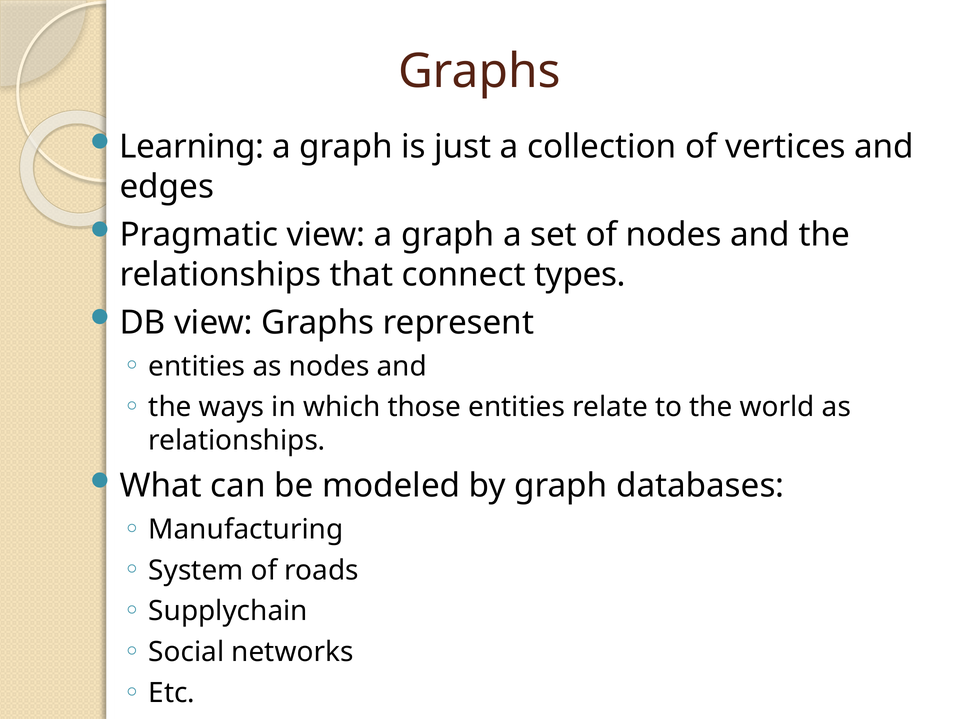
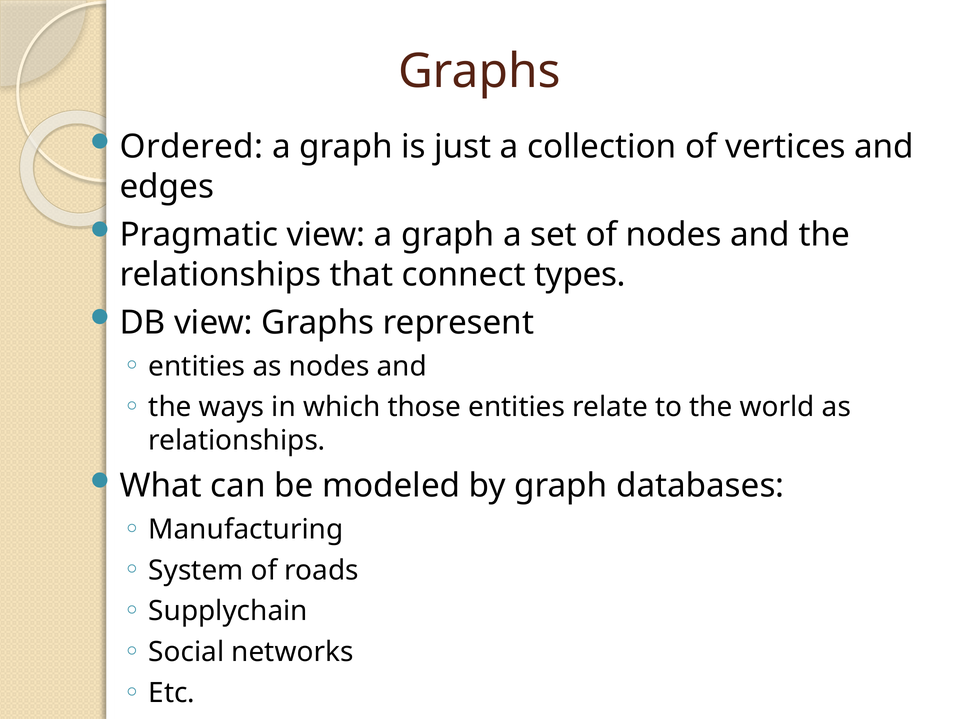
Learning: Learning -> Ordered
